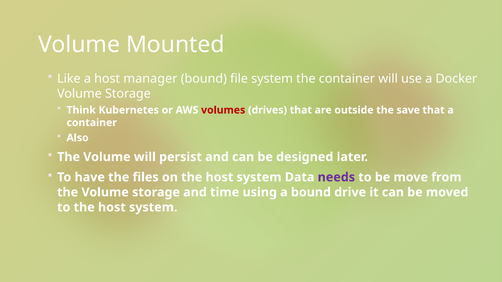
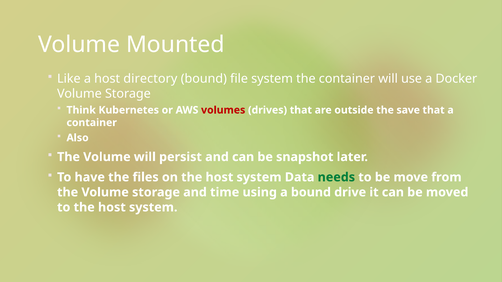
manager: manager -> directory
designed: designed -> snapshot
needs colour: purple -> green
